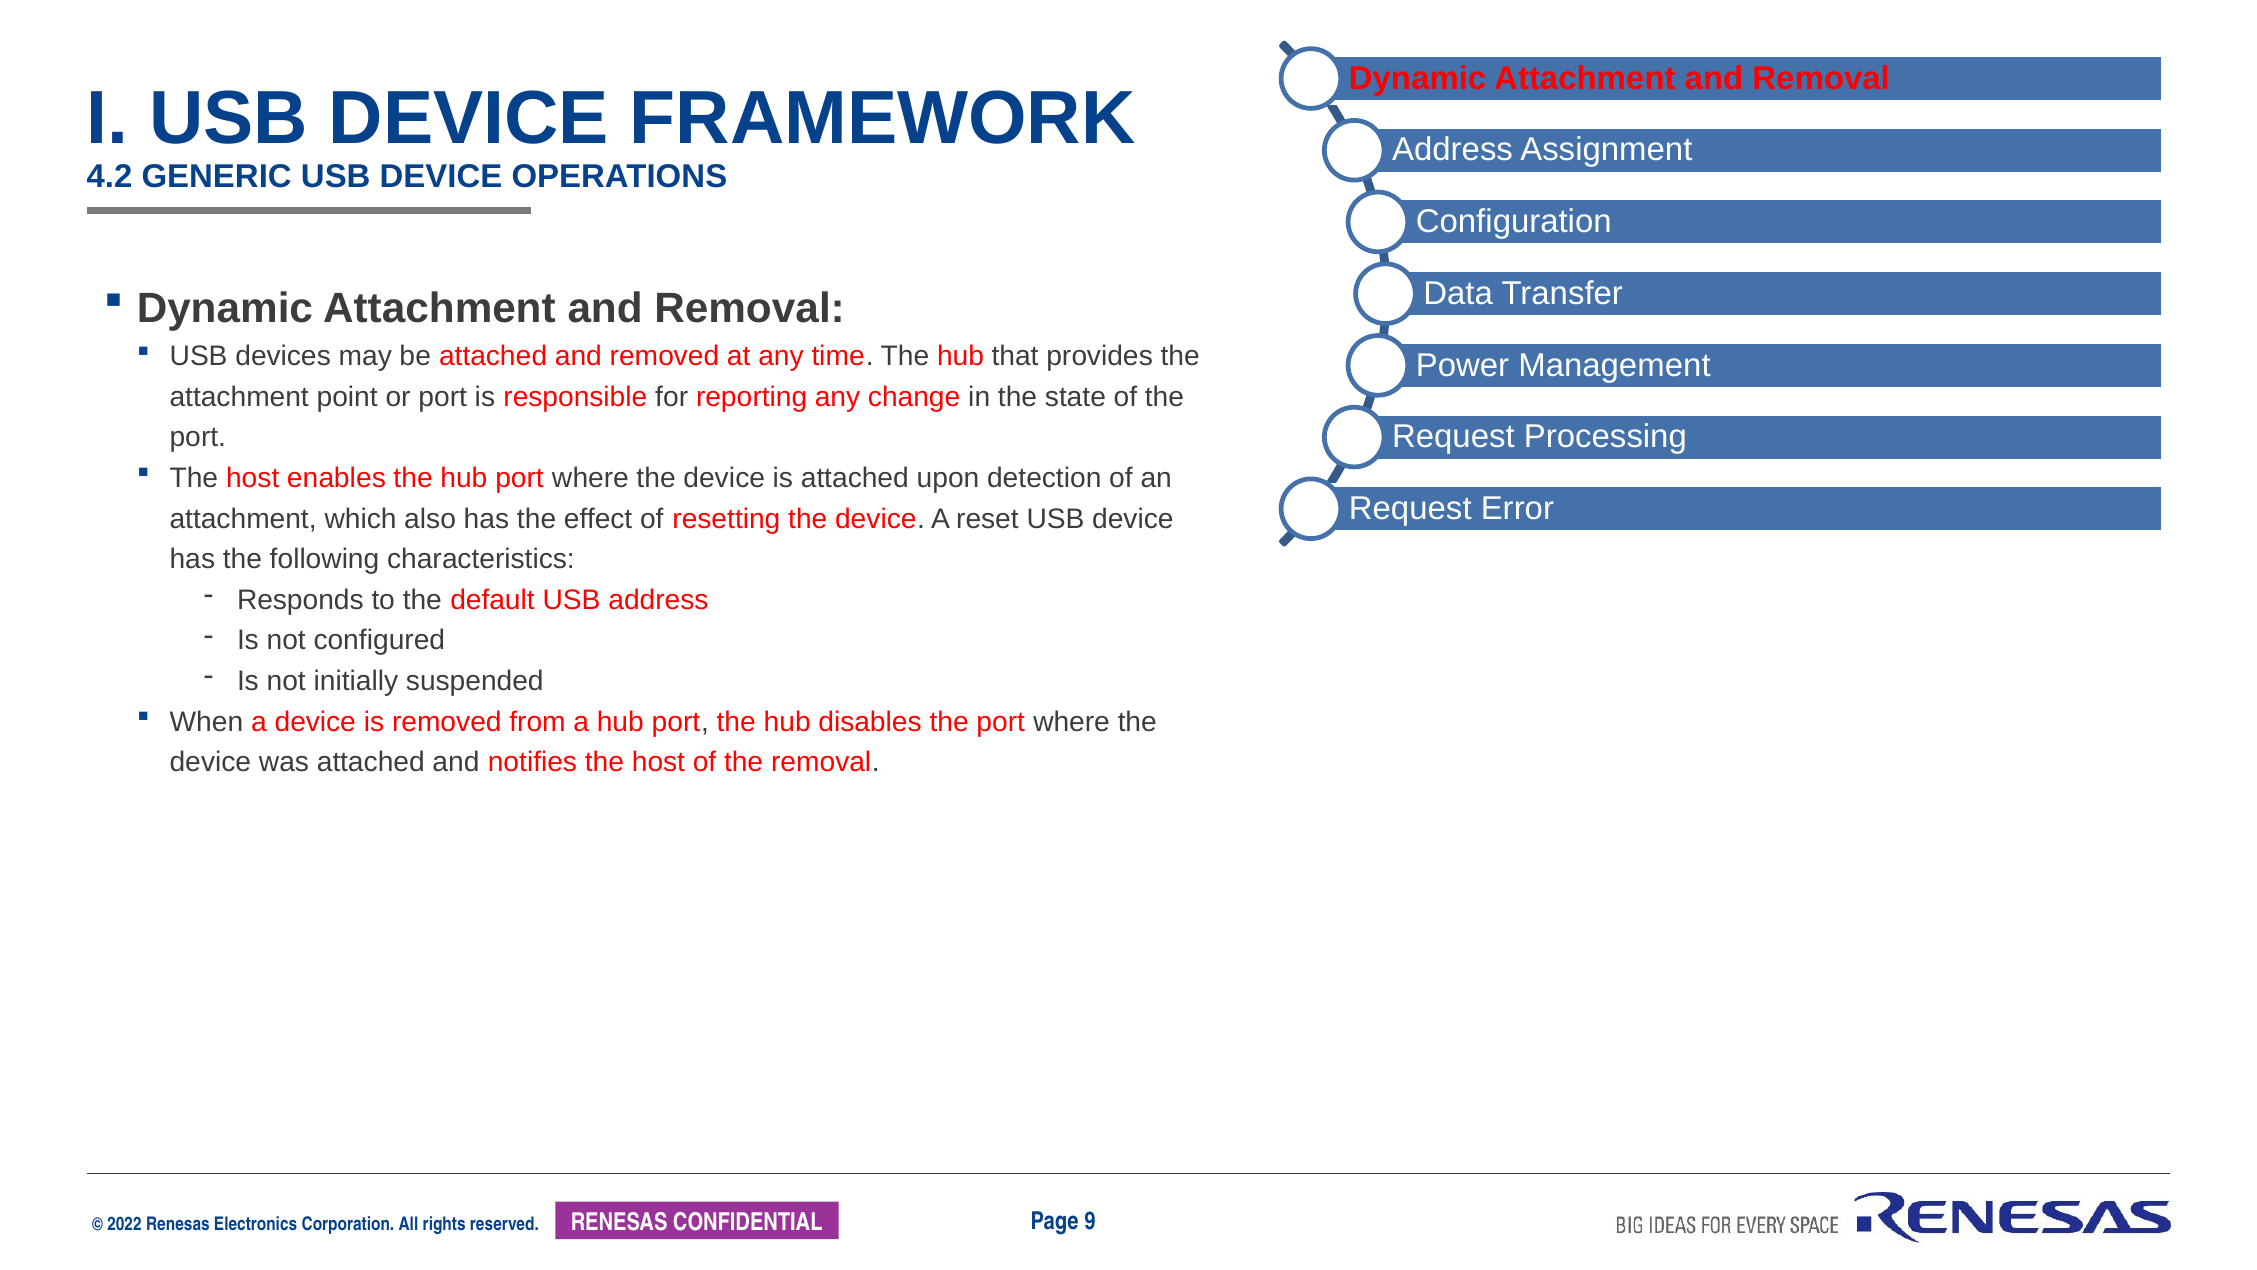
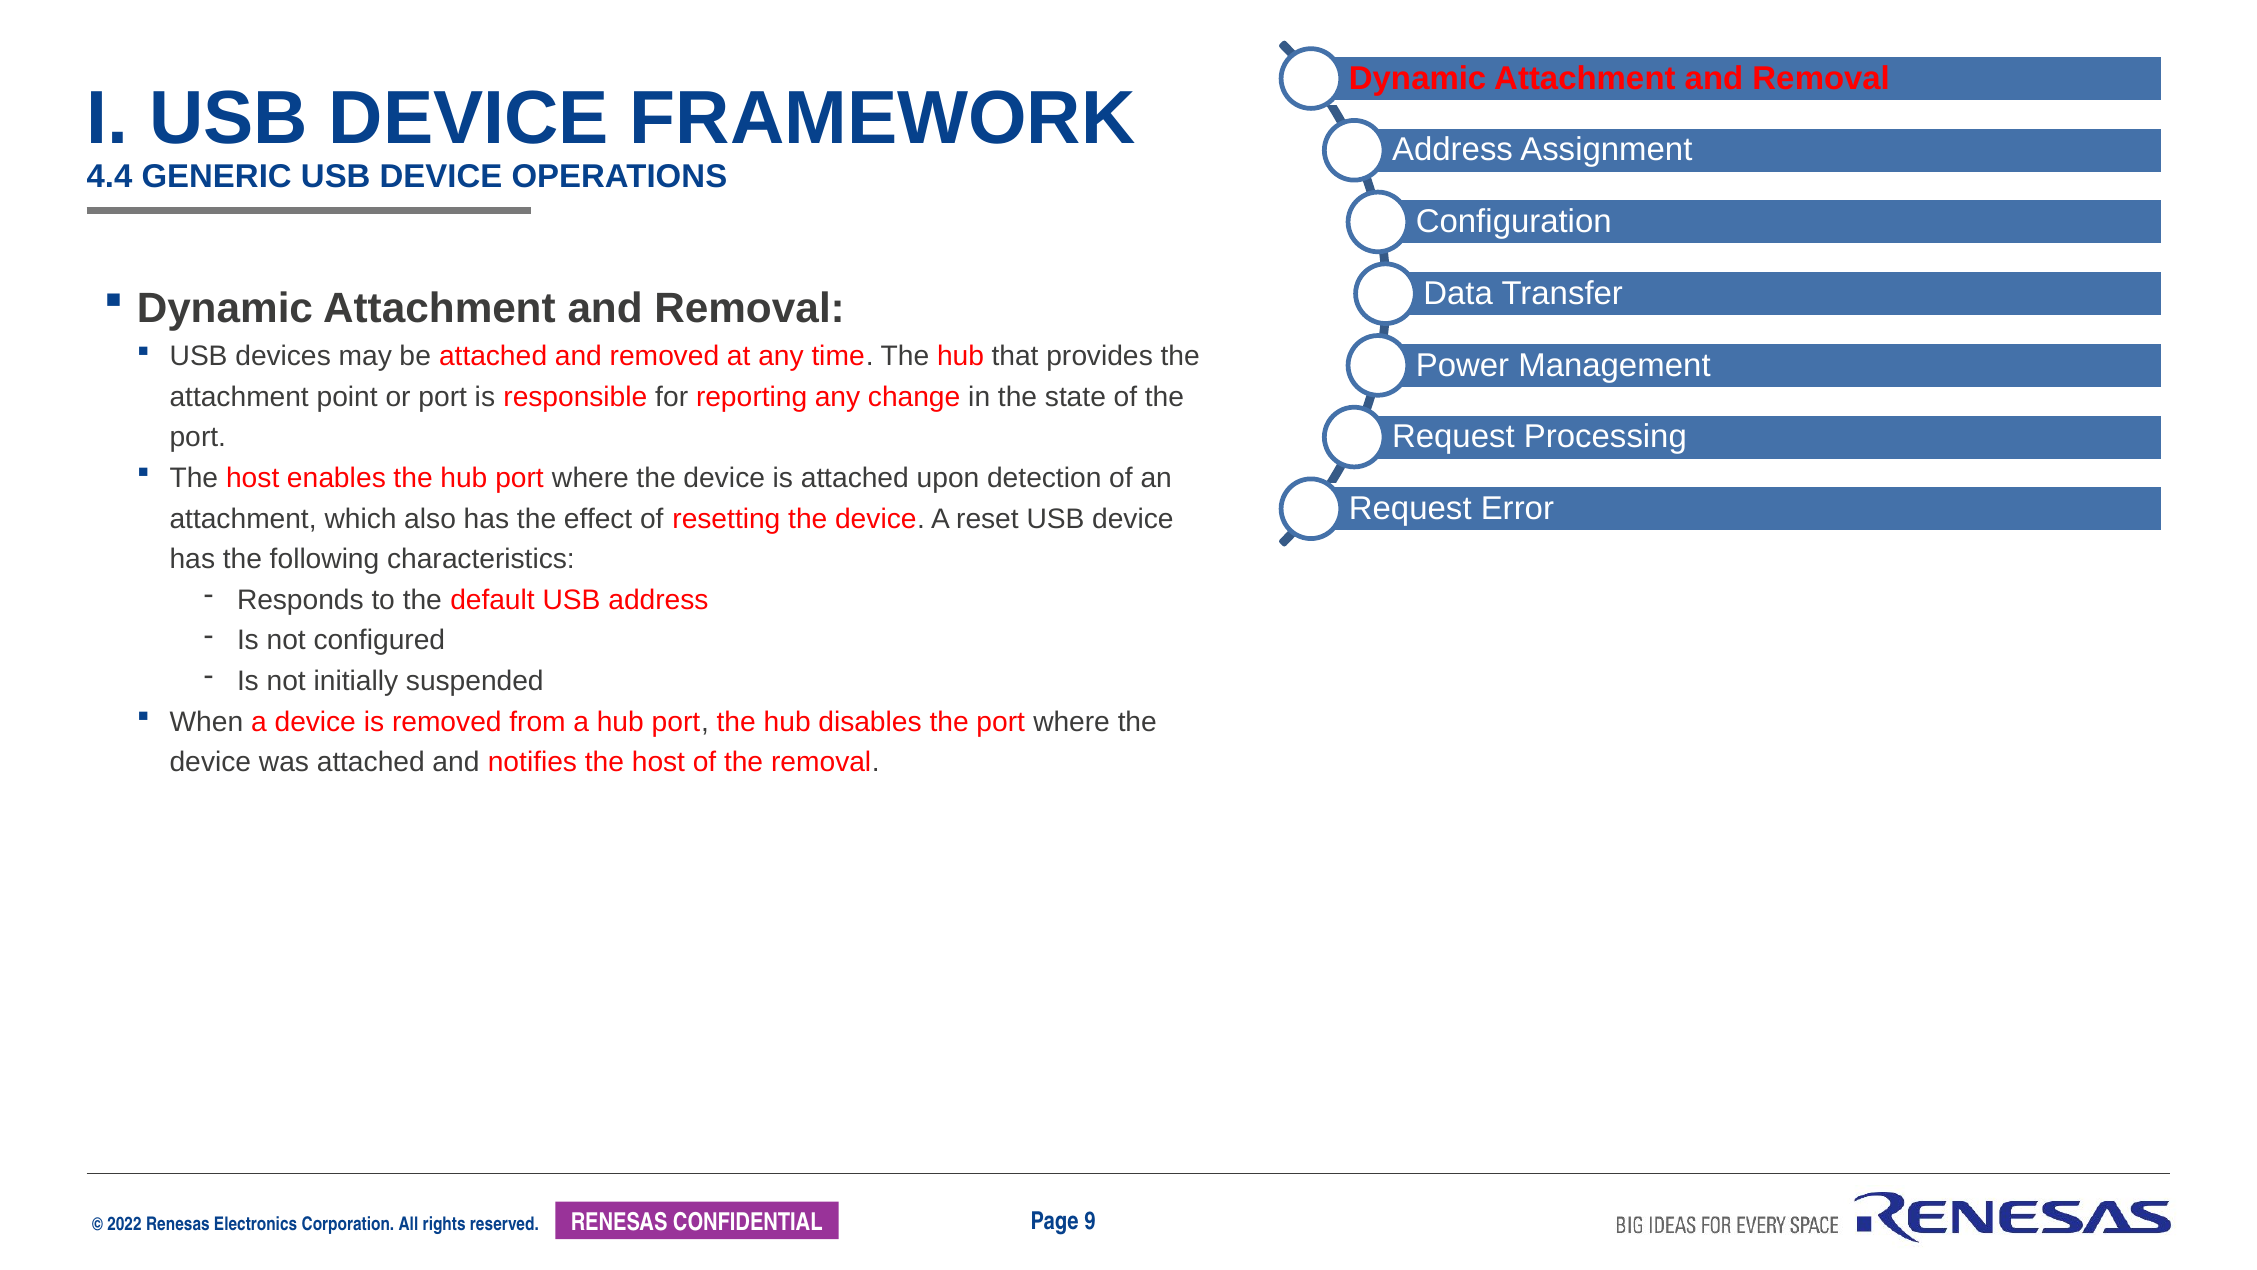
4.2: 4.2 -> 4.4
